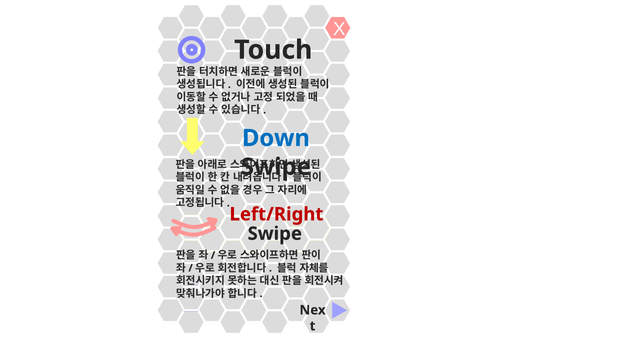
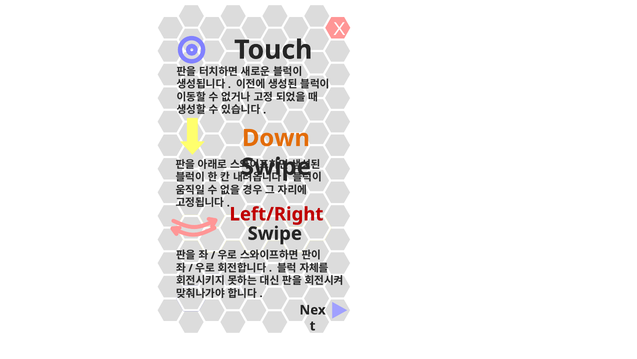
Down colour: blue -> orange
